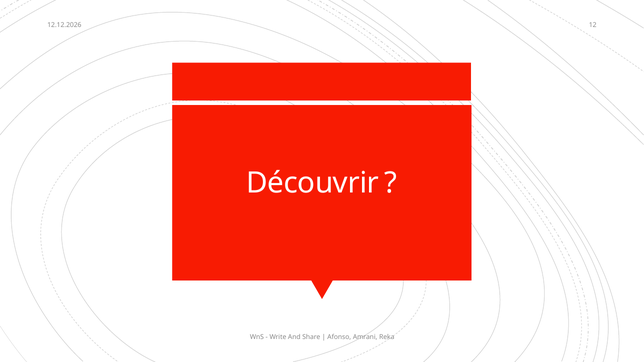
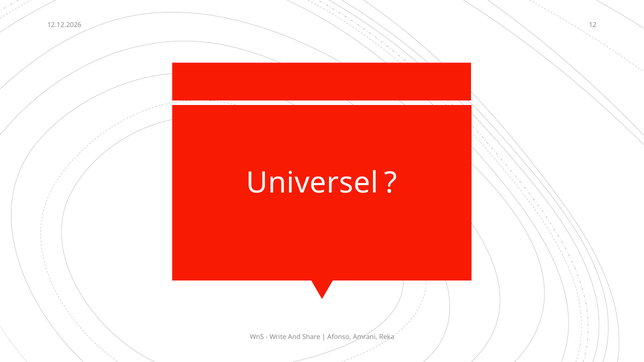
Découvrir: Découvrir -> Universel
